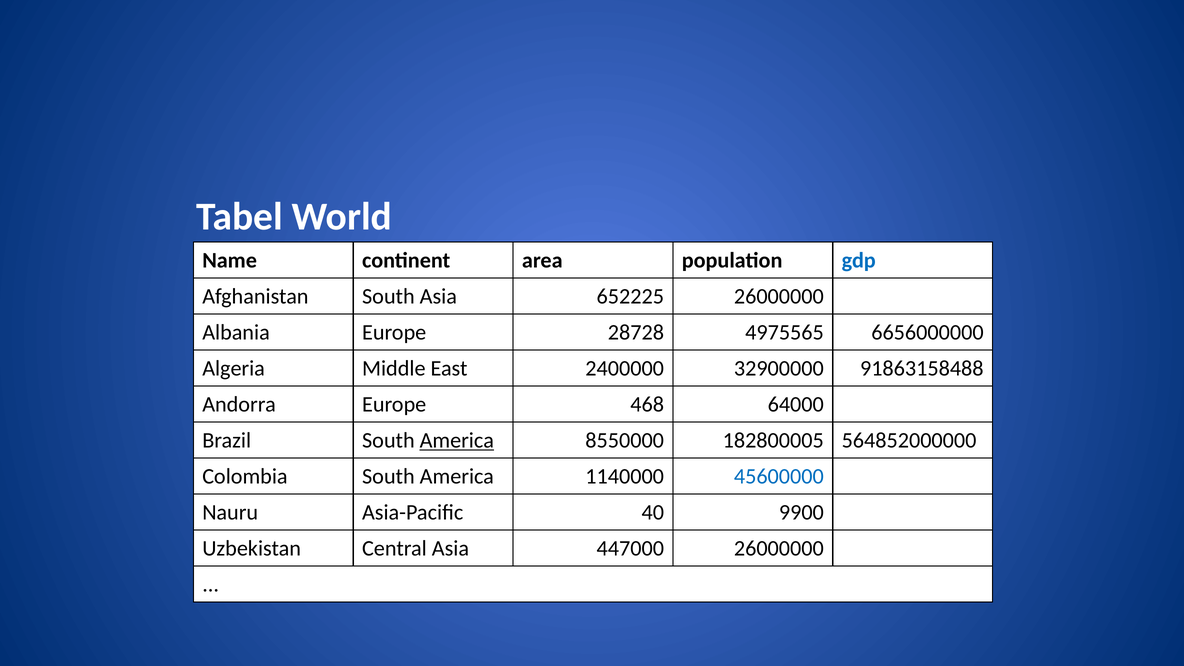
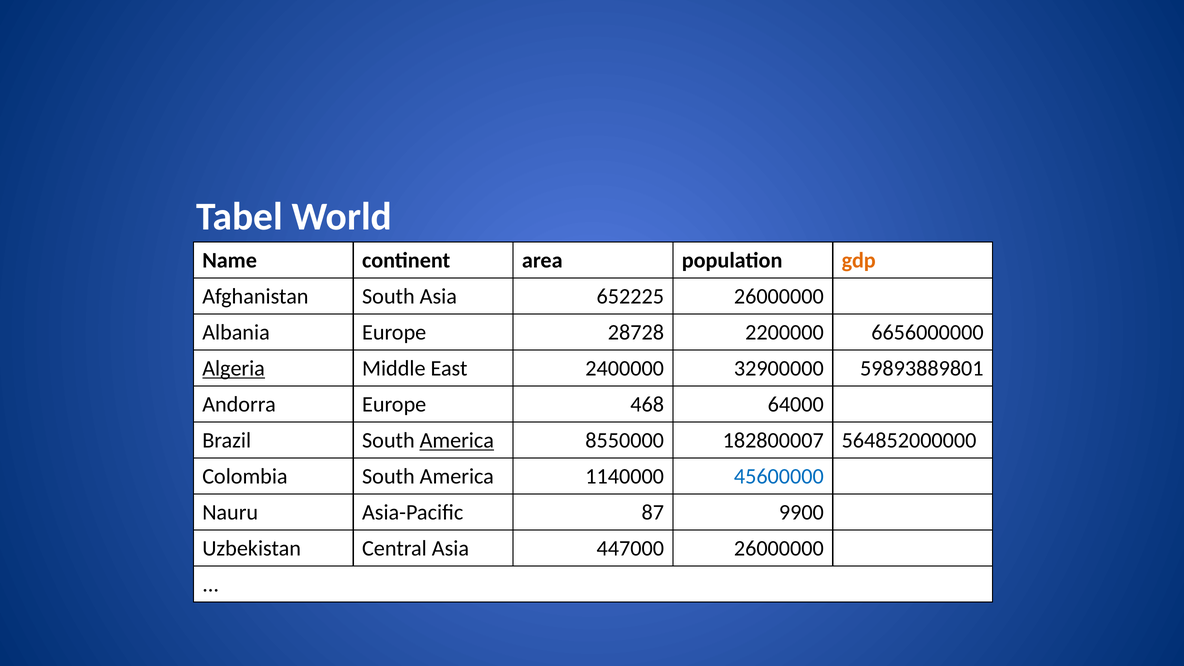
gdp colour: blue -> orange
4975565: 4975565 -> 2200000
Algeria underline: none -> present
91863158488: 91863158488 -> 59893889801
182800005: 182800005 -> 182800007
40: 40 -> 87
